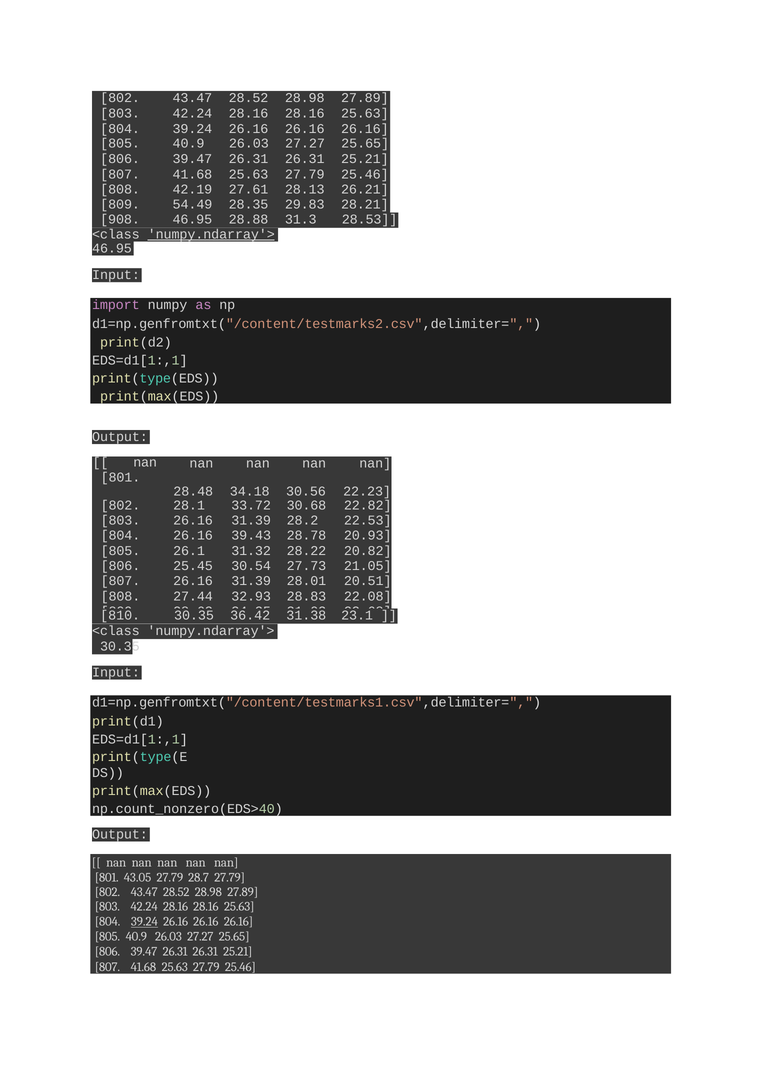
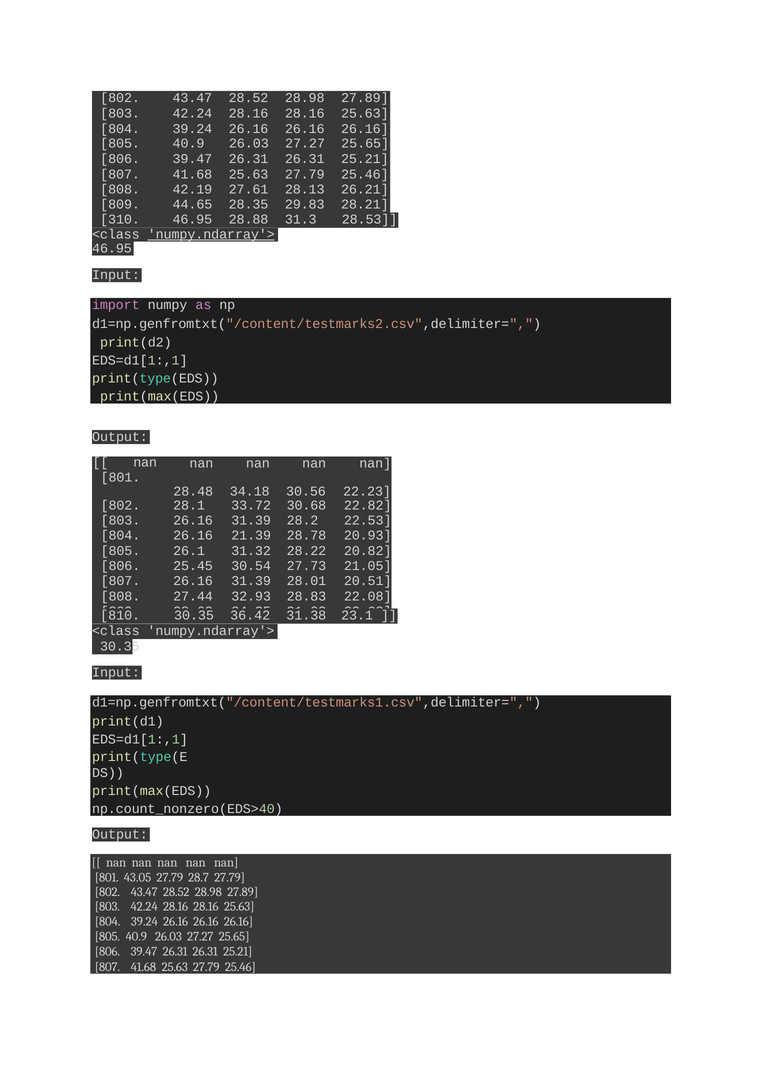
54.49: 54.49 -> 44.65
908: 908 -> 310
39.43: 39.43 -> 21.39
39.24 at (144, 921) underline: present -> none
